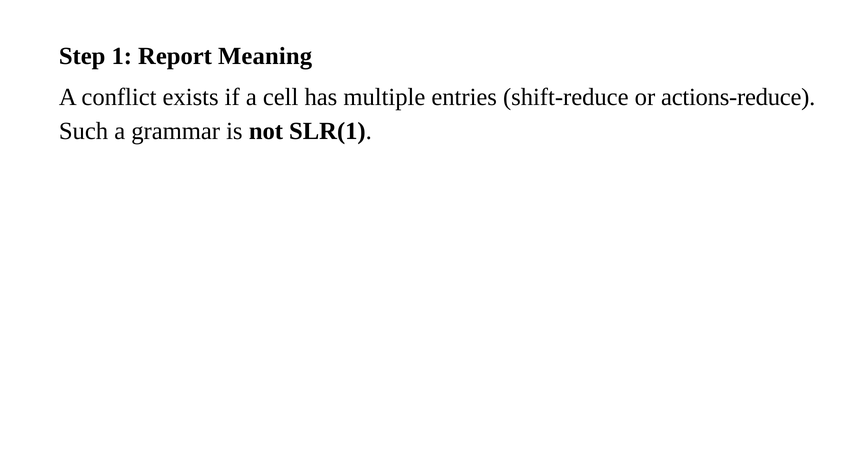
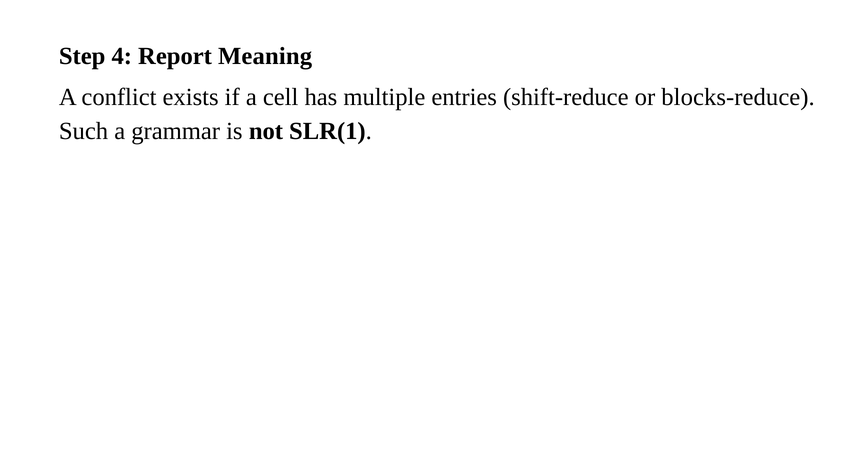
1: 1 -> 4
actions-reduce: actions-reduce -> blocks-reduce
